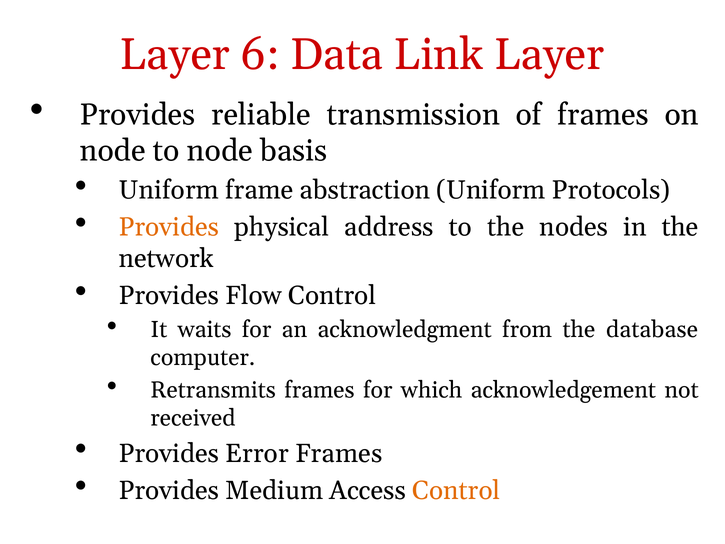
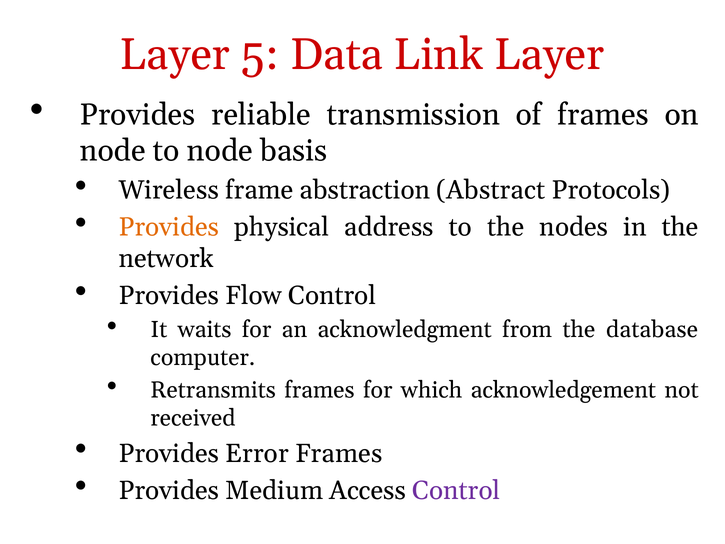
6: 6 -> 5
Uniform at (169, 190): Uniform -> Wireless
abstraction Uniform: Uniform -> Abstract
Control at (456, 490) colour: orange -> purple
